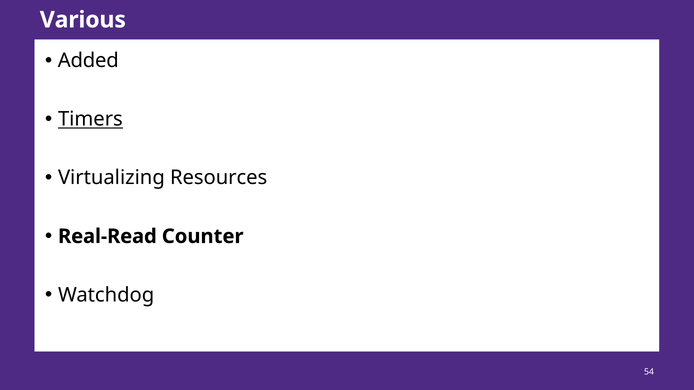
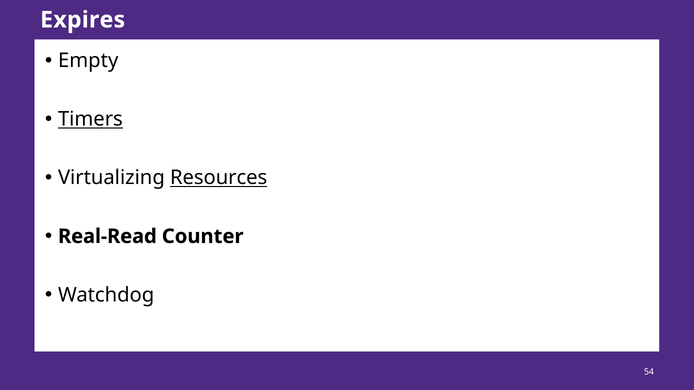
Various: Various -> Expires
Added: Added -> Empty
Resources underline: none -> present
